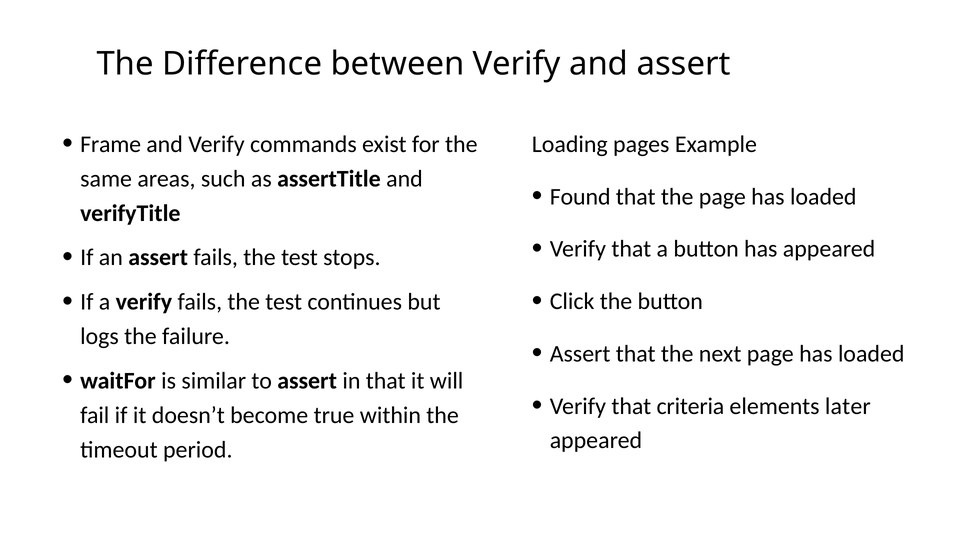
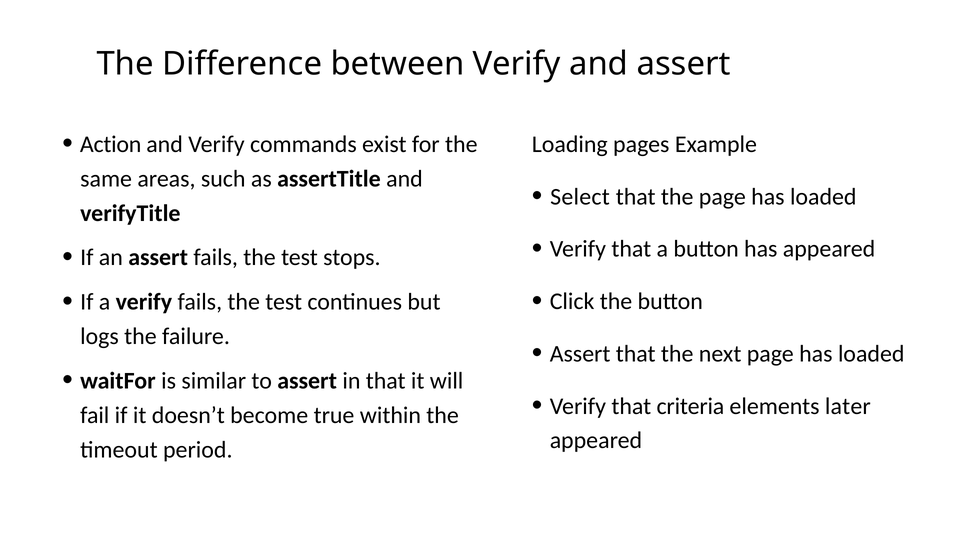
Frame: Frame -> Action
Found: Found -> Select
